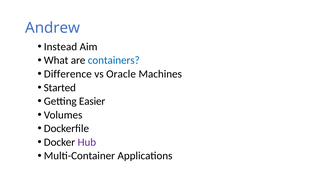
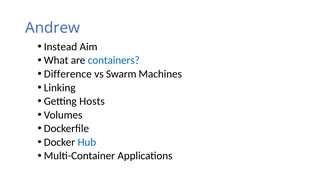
Oracle: Oracle -> Swarm
Started: Started -> Linking
Easier: Easier -> Hosts
Hub colour: purple -> blue
